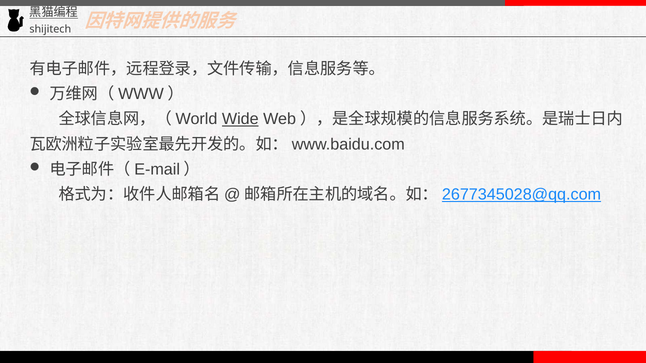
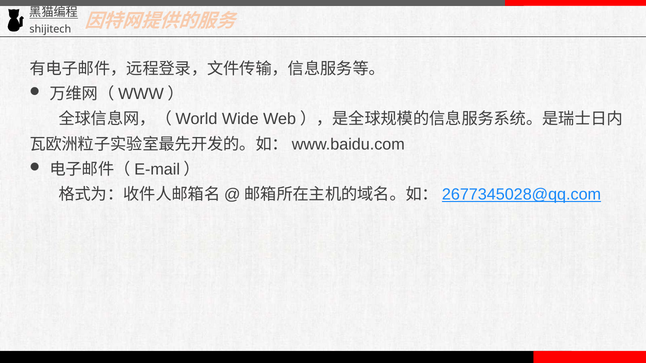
Wide underline: present -> none
